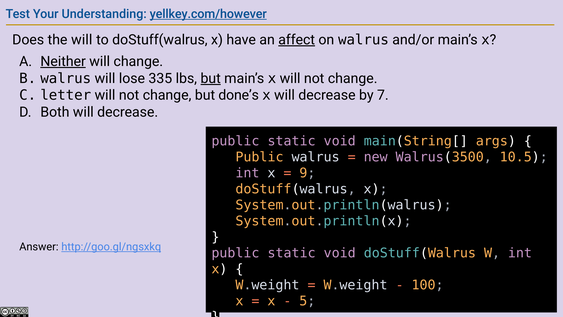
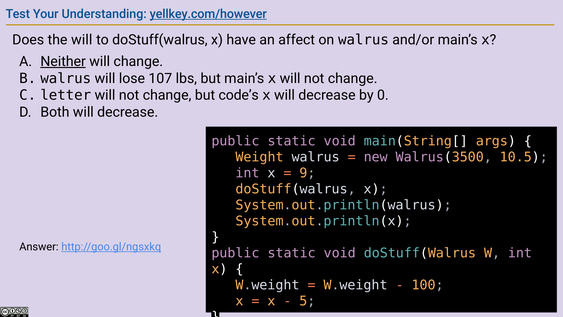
affect underline: present -> none
335: 335 -> 107
but at (211, 78) underline: present -> none
done’s: done’s -> code’s
7: 7 -> 0
Public at (259, 157): Public -> Weight
